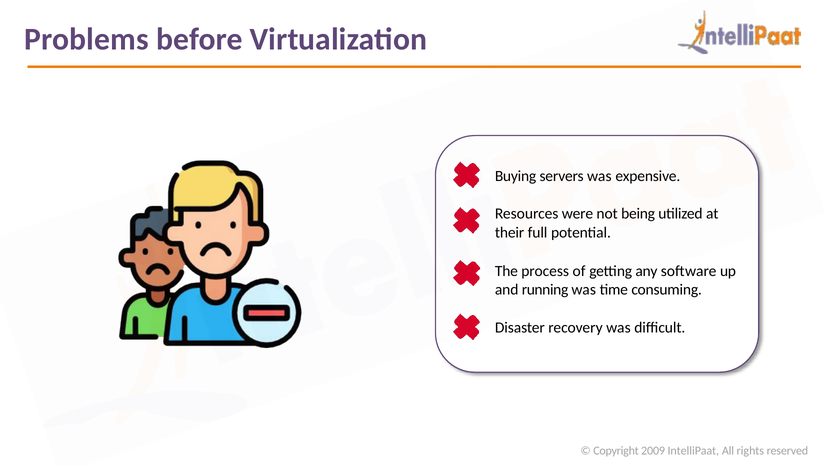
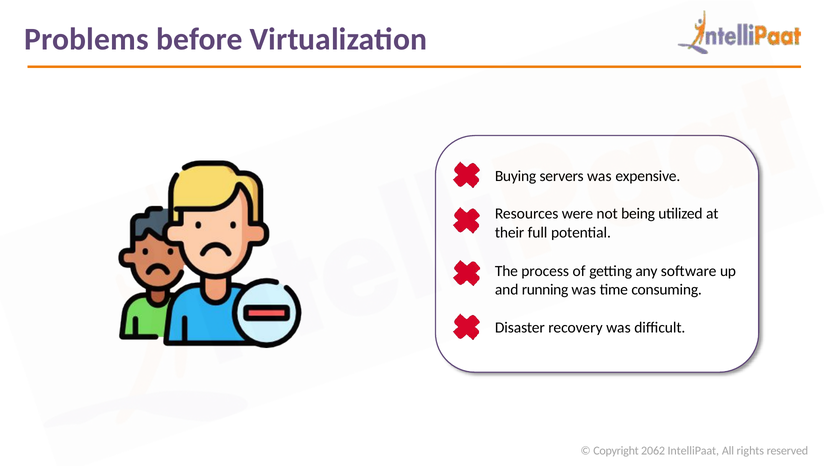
2009: 2009 -> 2062
